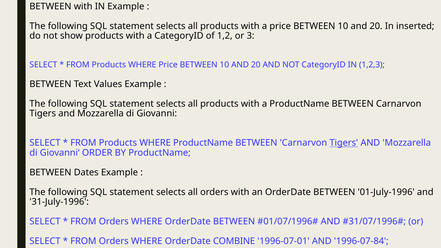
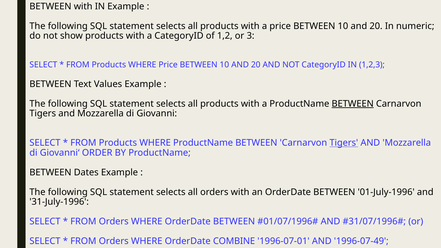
inserted: inserted -> numeric
BETWEEN at (353, 104) underline: none -> present
1996-07-84: 1996-07-84 -> 1996-07-49
